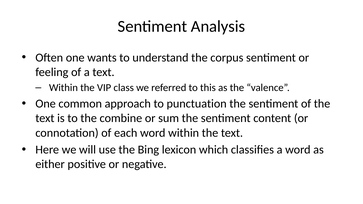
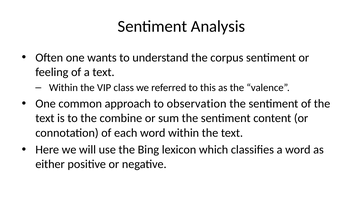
punctuation: punctuation -> observation
